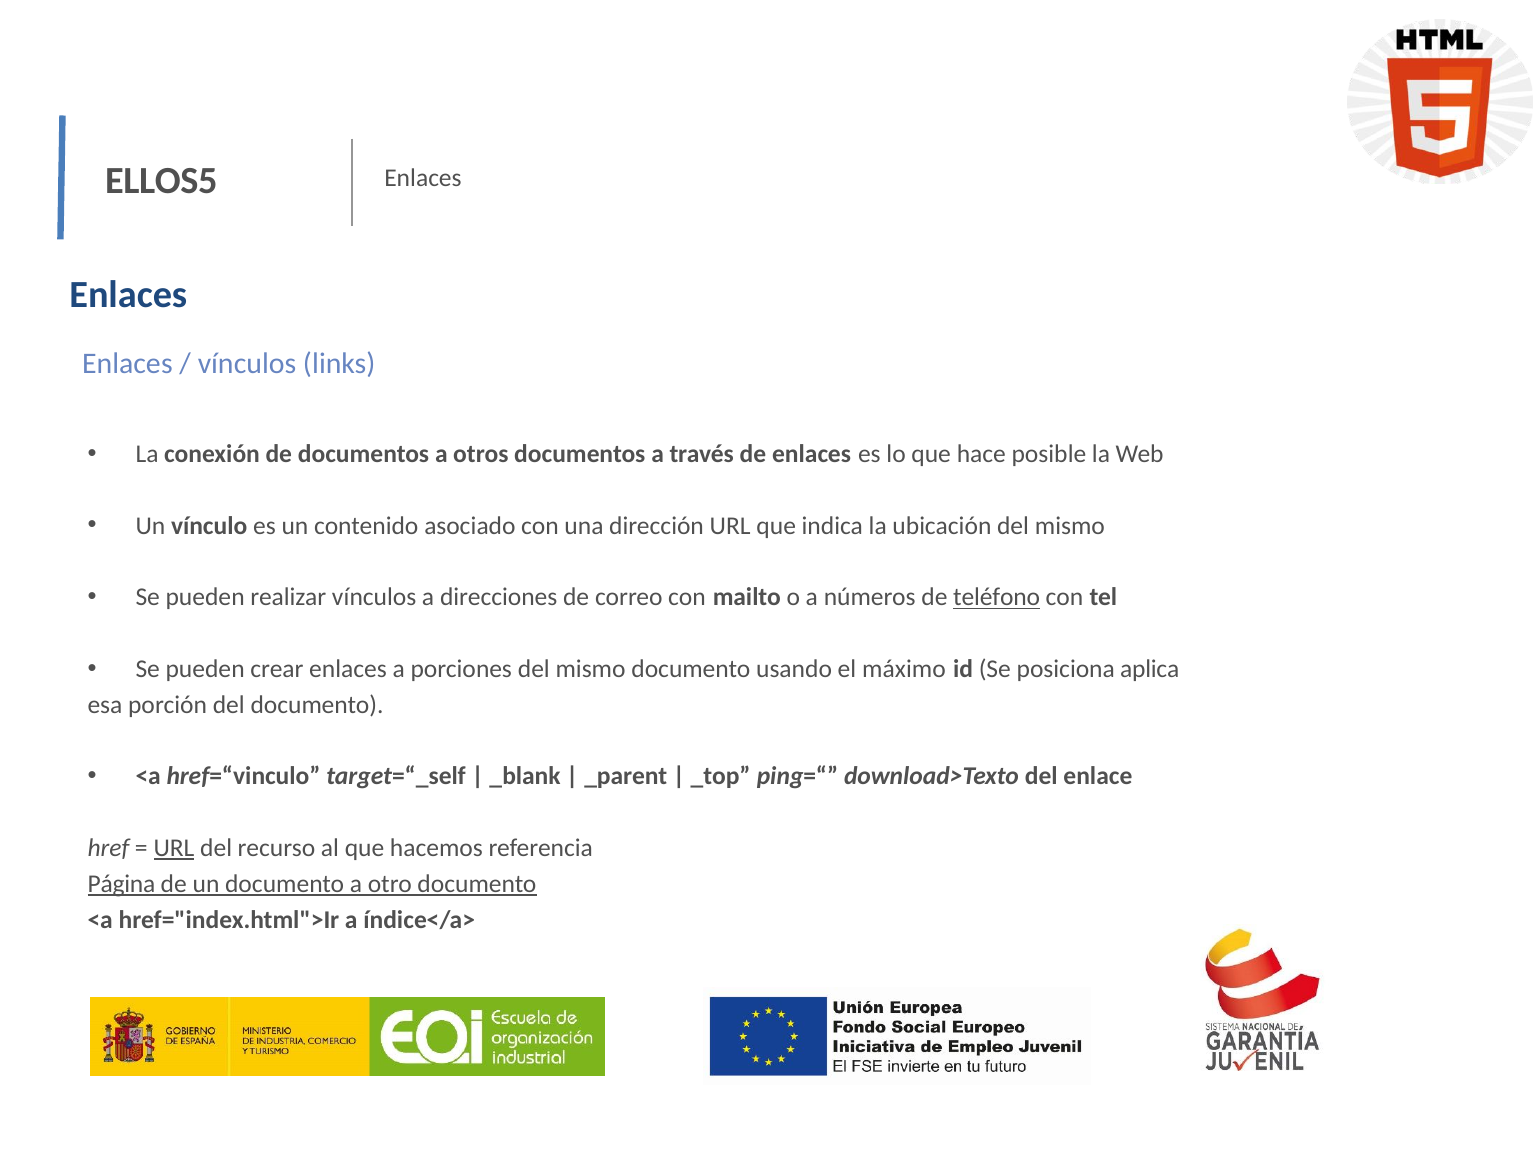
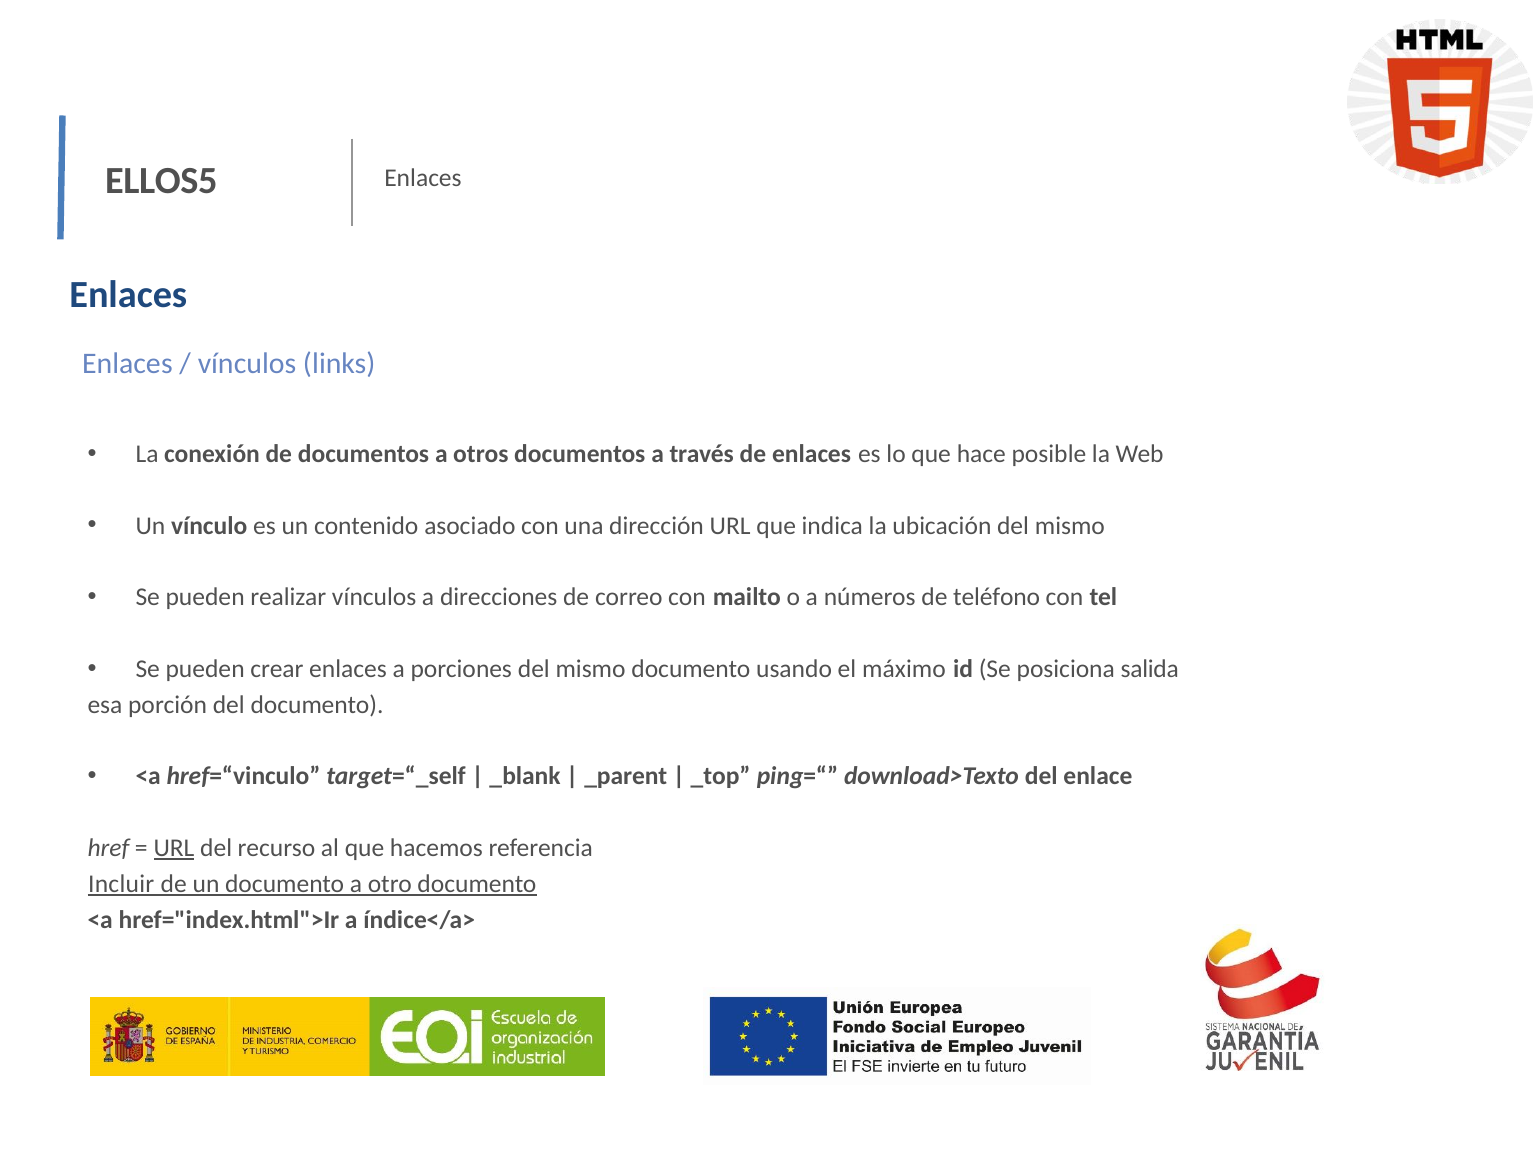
teléfono underline: present -> none
aplica: aplica -> salida
Página: Página -> Incluir
